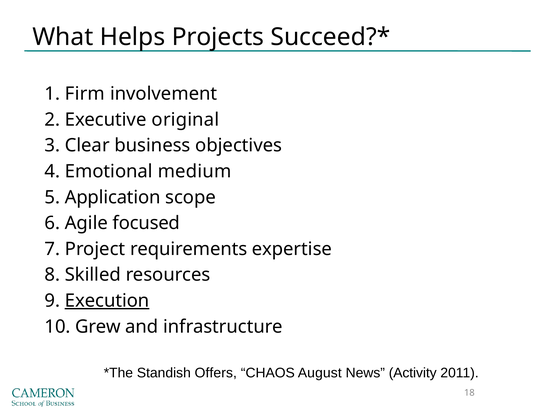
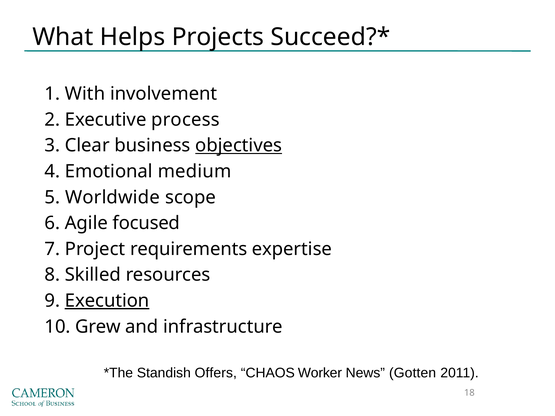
Firm: Firm -> With
original: original -> process
objectives underline: none -> present
Application: Application -> Worldwide
August: August -> Worker
Activity: Activity -> Gotten
